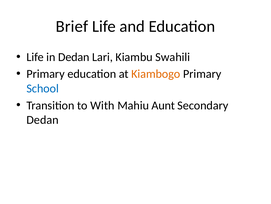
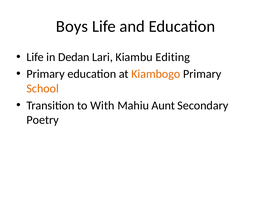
Brief: Brief -> Boys
Swahili: Swahili -> Editing
School colour: blue -> orange
Dedan at (43, 120): Dedan -> Poetry
